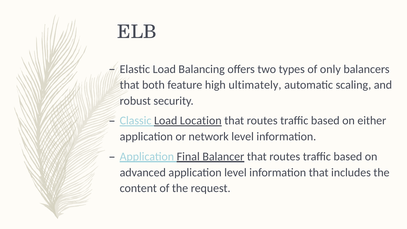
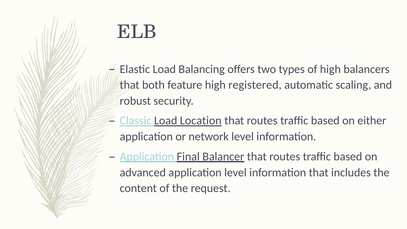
of only: only -> high
ultimately: ultimately -> registered
